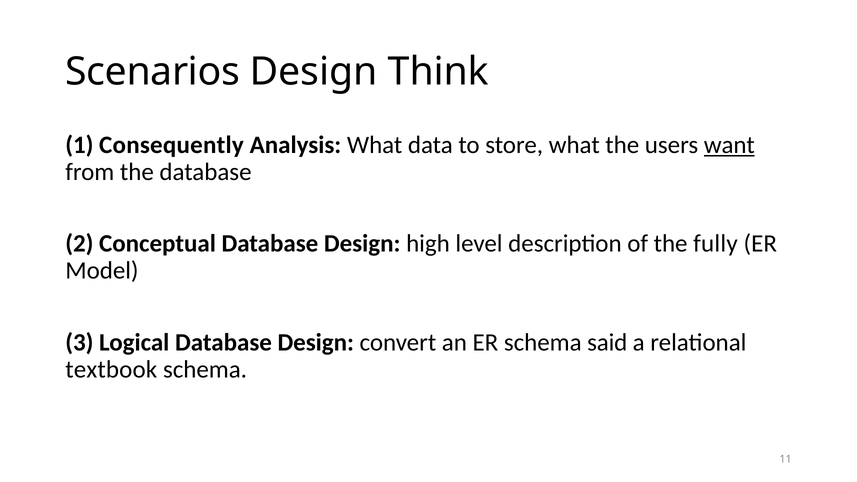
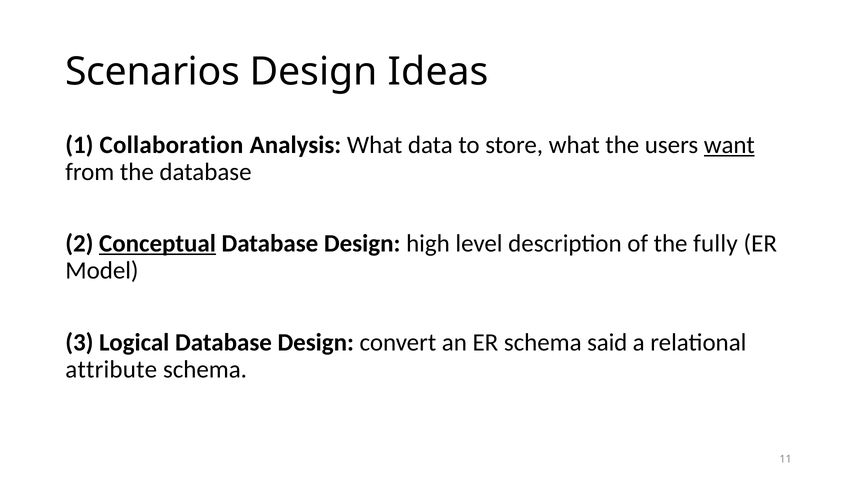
Think: Think -> Ideas
Consequently: Consequently -> Collaboration
Conceptual underline: none -> present
textbook: textbook -> attribute
